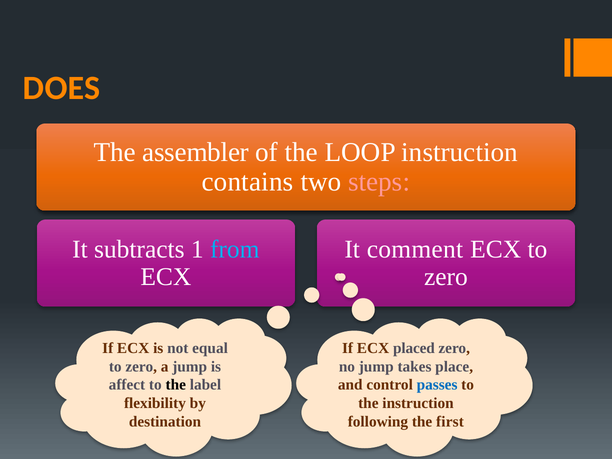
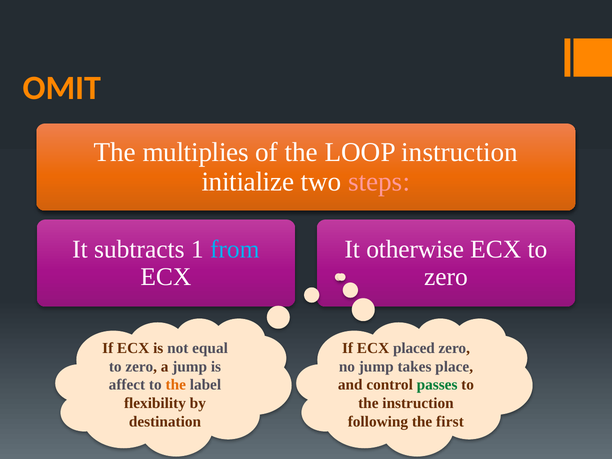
DOES: DOES -> OMIT
assembler: assembler -> multiplies
contains: contains -> initialize
comment: comment -> otherwise
the at (176, 385) colour: black -> orange
passes colour: blue -> green
